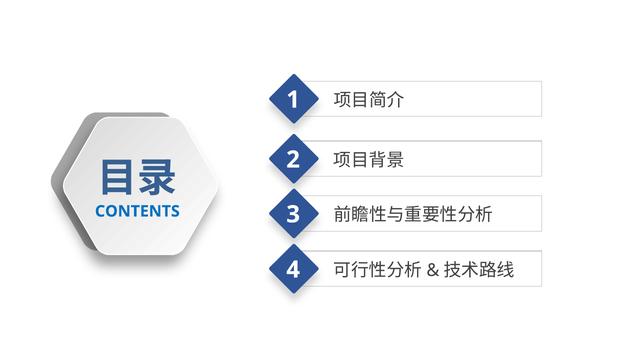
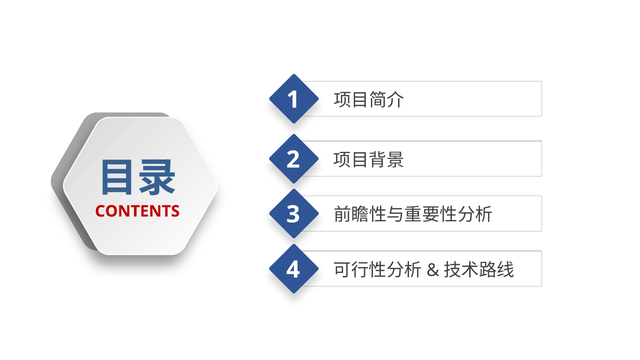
CONTENTS colour: blue -> red
